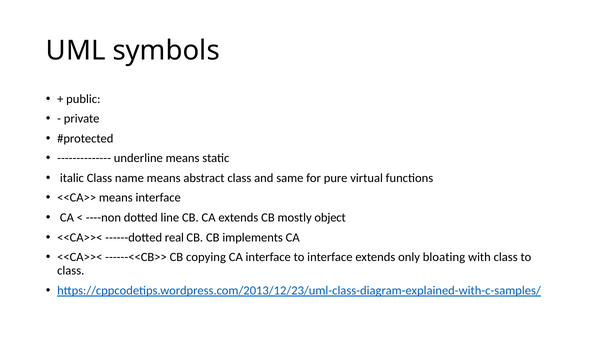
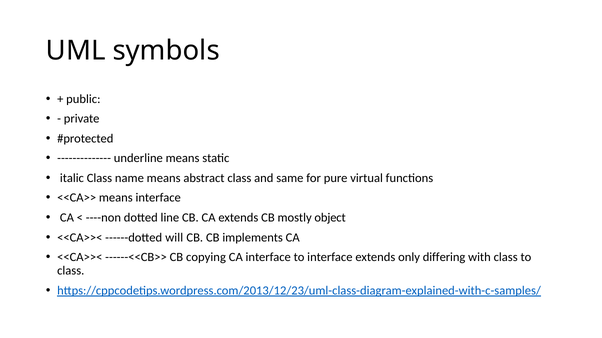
real: real -> will
bloating: bloating -> differing
